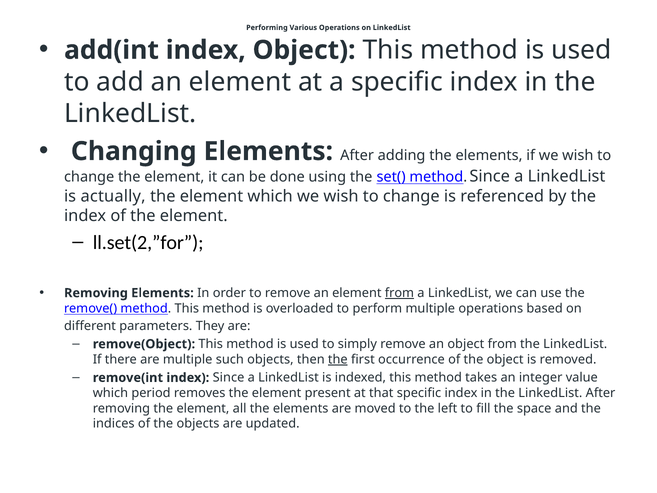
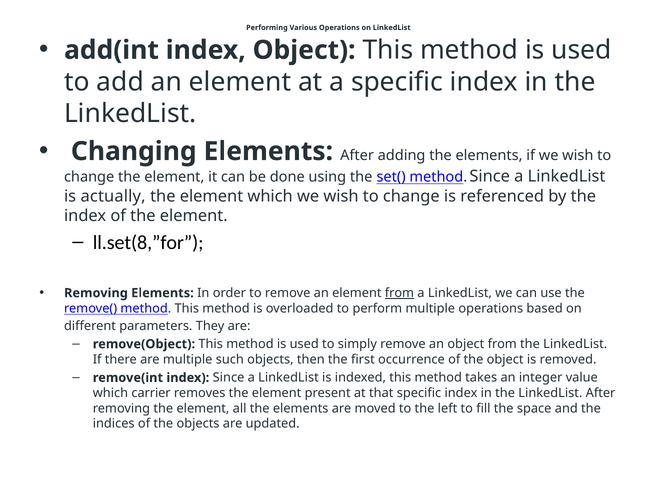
ll.set(2,”for: ll.set(2,”for -> ll.set(8,”for
the at (338, 359) underline: present -> none
period: period -> carrier
